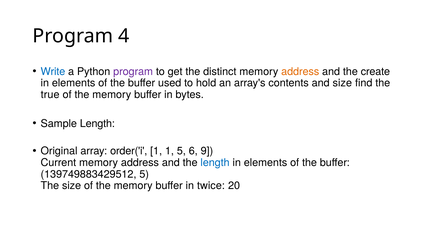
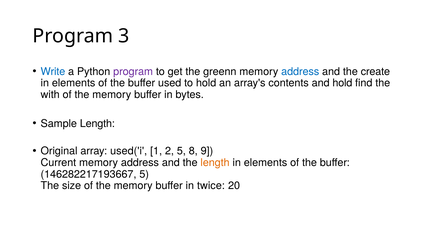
4: 4 -> 3
distinct: distinct -> greenn
address at (300, 71) colour: orange -> blue
and size: size -> hold
true: true -> with
order('i: order('i -> used('i
1 1: 1 -> 2
6: 6 -> 8
length at (215, 162) colour: blue -> orange
139749883429512: 139749883429512 -> 146282217193667
